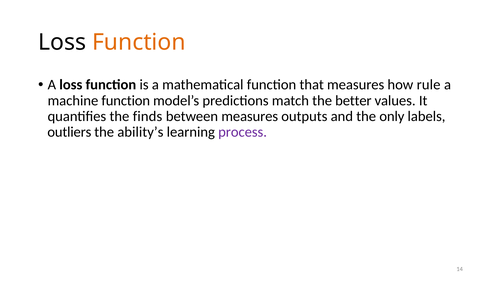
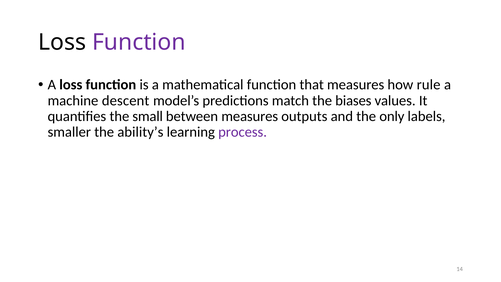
Function at (139, 42) colour: orange -> purple
machine function: function -> descent
better: better -> biases
finds: finds -> small
outliers: outliers -> smaller
